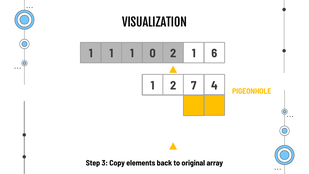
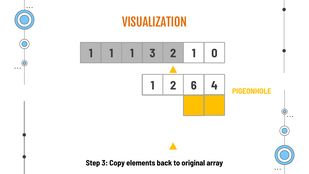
VISUALIZATION colour: black -> orange
1 0: 0 -> 3
6: 6 -> 0
7: 7 -> 6
